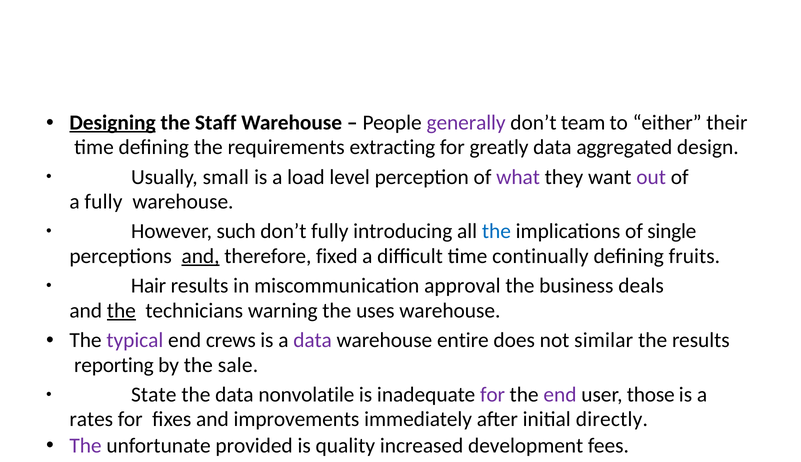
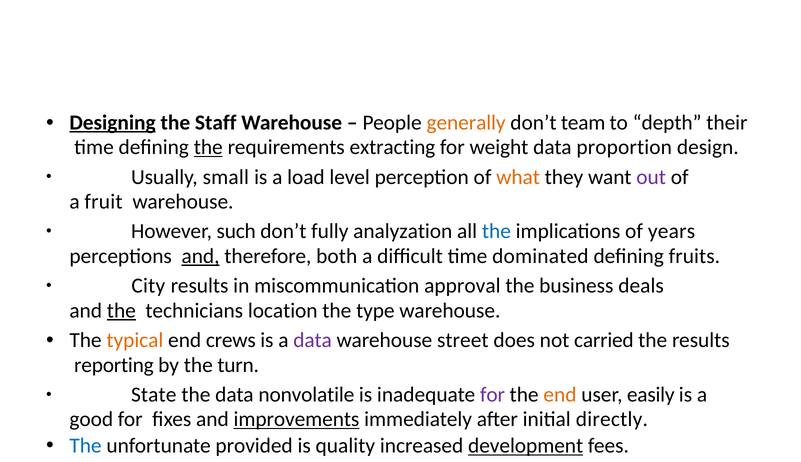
generally colour: purple -> orange
either: either -> depth
the at (208, 147) underline: none -> present
greatly: greatly -> weight
aggregated: aggregated -> proportion
what colour: purple -> orange
a fully: fully -> fruit
introducing: introducing -> analyzation
single: single -> years
fixed: fixed -> both
continually: continually -> dominated
Hair: Hair -> City
warning: warning -> location
uses: uses -> type
typical colour: purple -> orange
entire: entire -> street
similar: similar -> carried
sale: sale -> turn
end at (560, 395) colour: purple -> orange
those: those -> easily
rates: rates -> good
improvements underline: none -> present
The at (86, 446) colour: purple -> blue
development underline: none -> present
